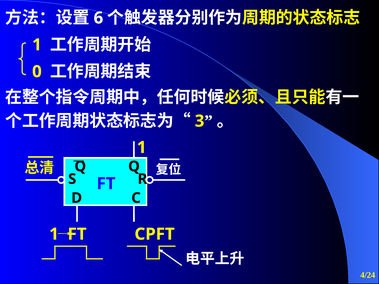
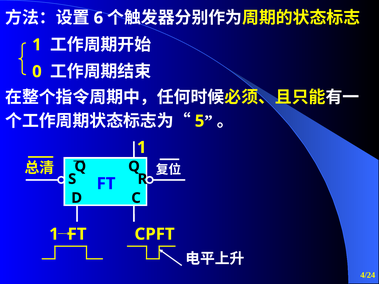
3: 3 -> 5
